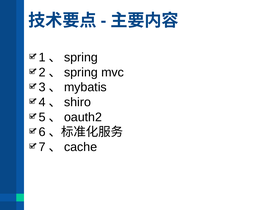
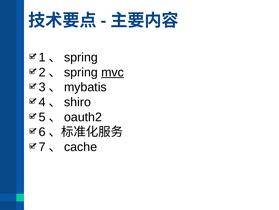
mvc underline: none -> present
